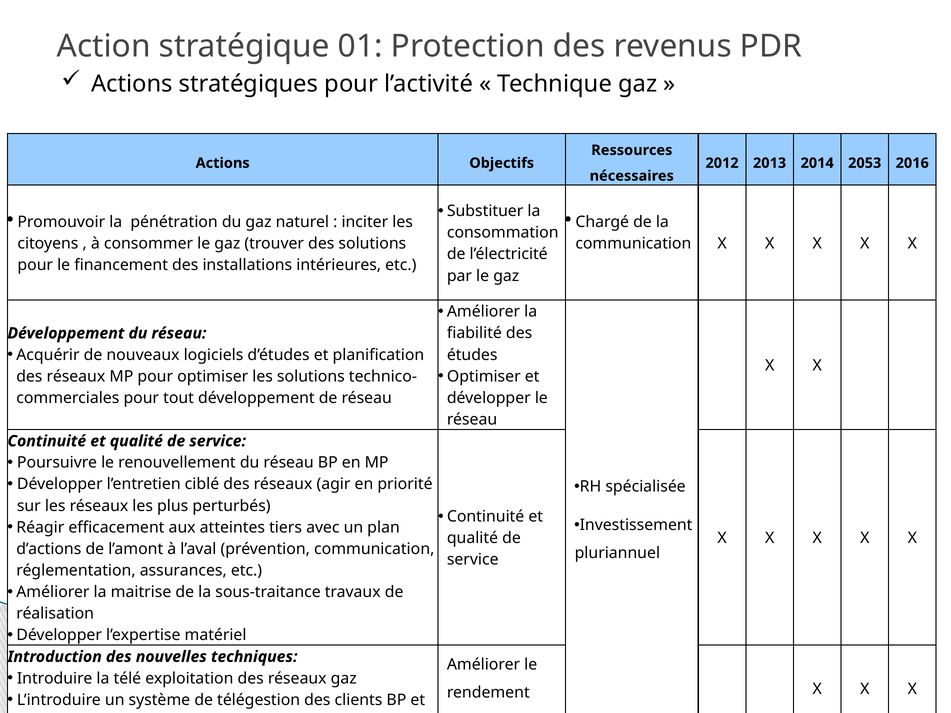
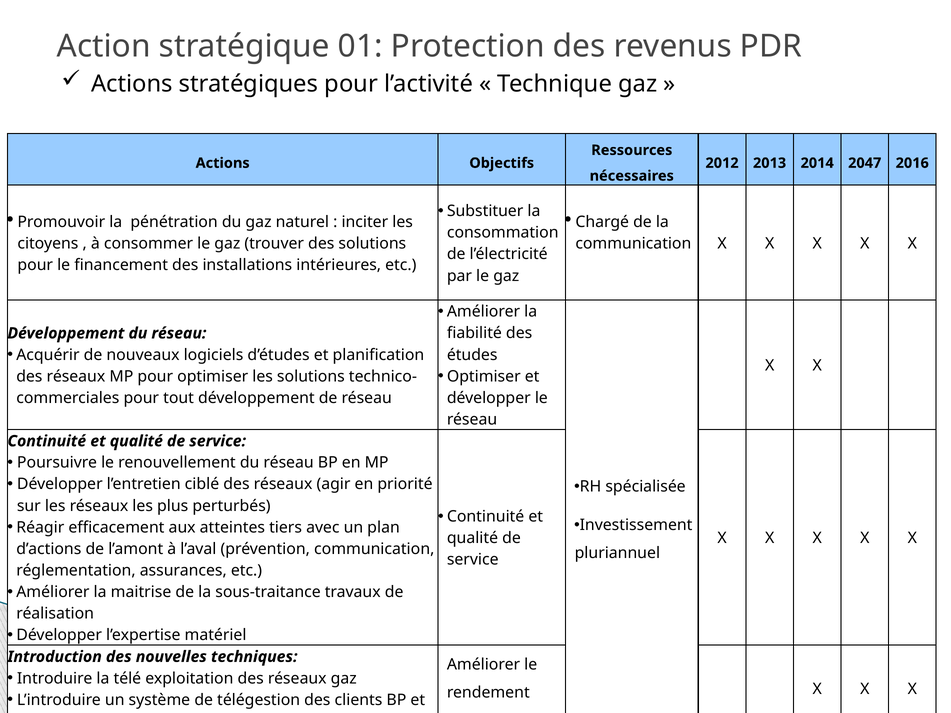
2053: 2053 -> 2047
